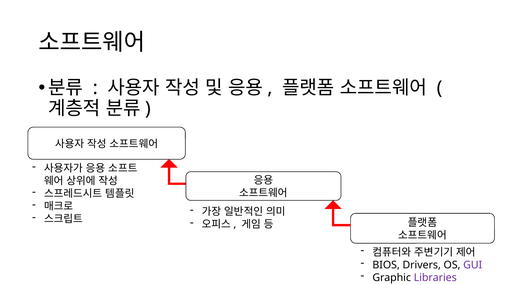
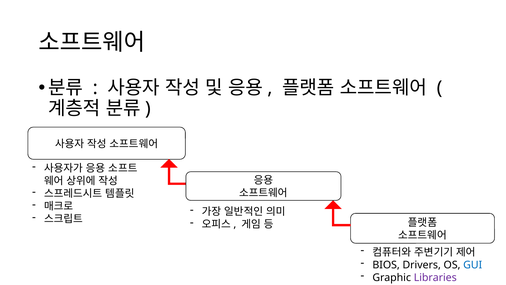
GUI colour: purple -> blue
